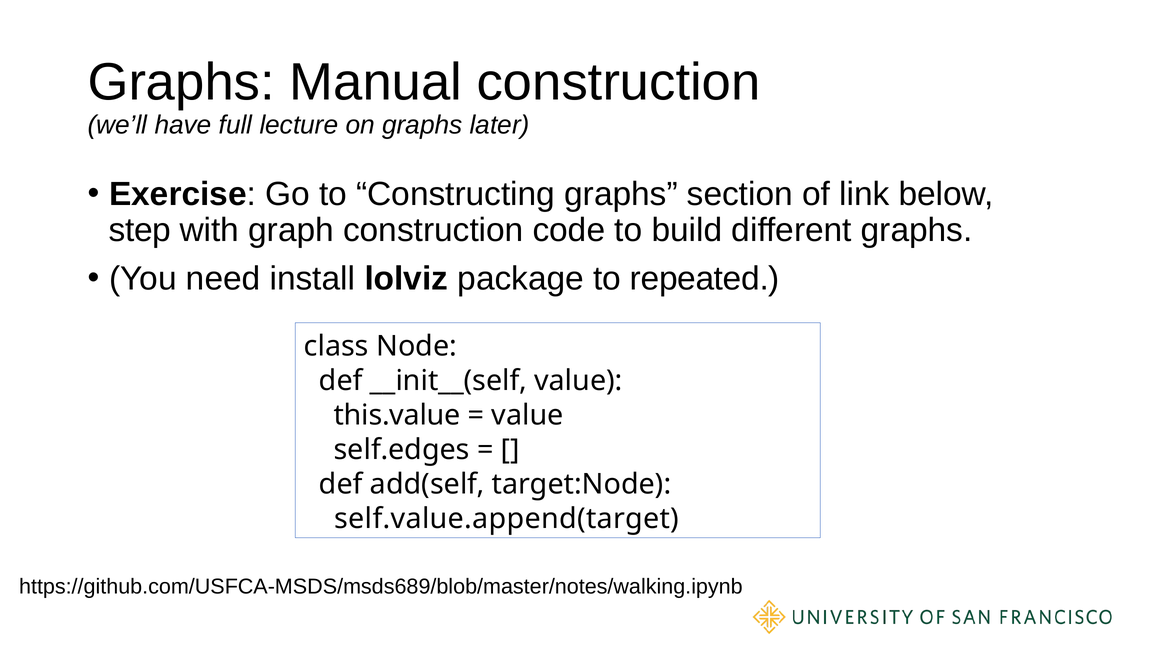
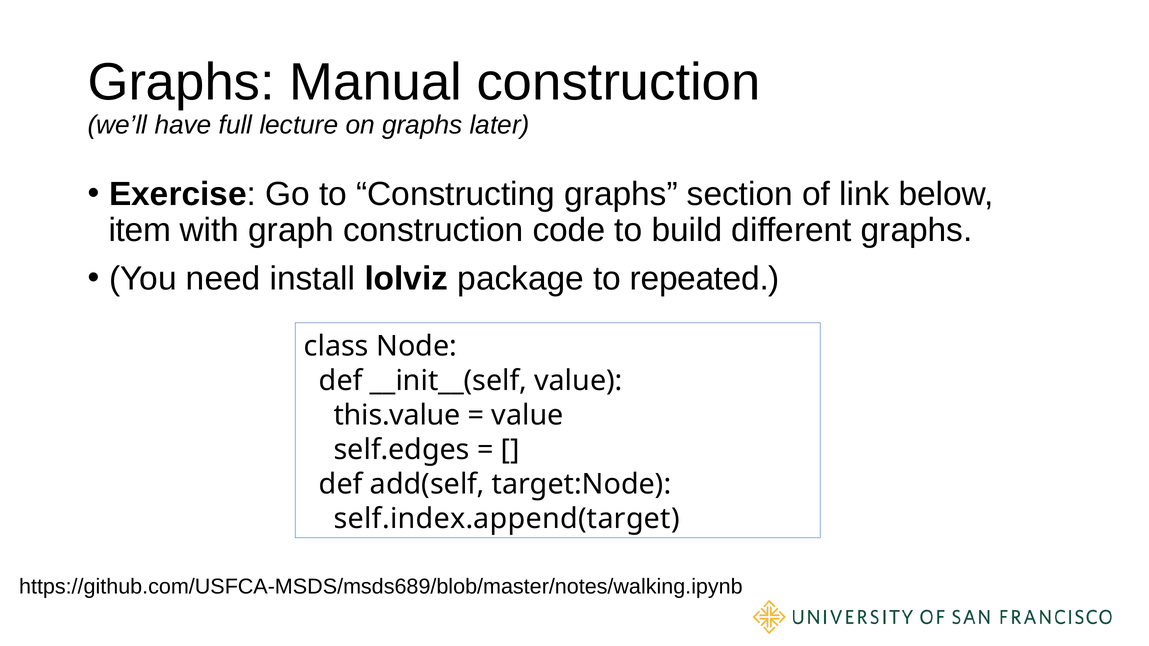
step: step -> item
self.value.append(target: self.value.append(target -> self.index.append(target
